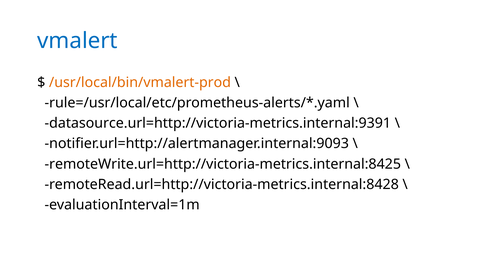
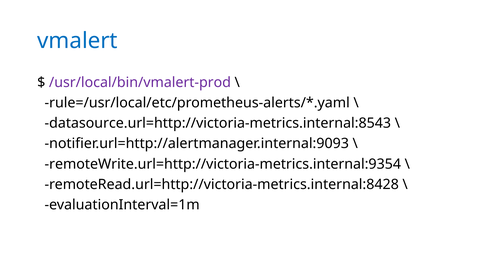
/usr/local/bin/vmalert-prod colour: orange -> purple
datasource.url=http://victoria-metrics.internal:9391: datasource.url=http://victoria-metrics.internal:9391 -> datasource.url=http://victoria-metrics.internal:8543
remoteWrite.url=http://victoria-metrics.internal:8425: remoteWrite.url=http://victoria-metrics.internal:8425 -> remoteWrite.url=http://victoria-metrics.internal:9354
